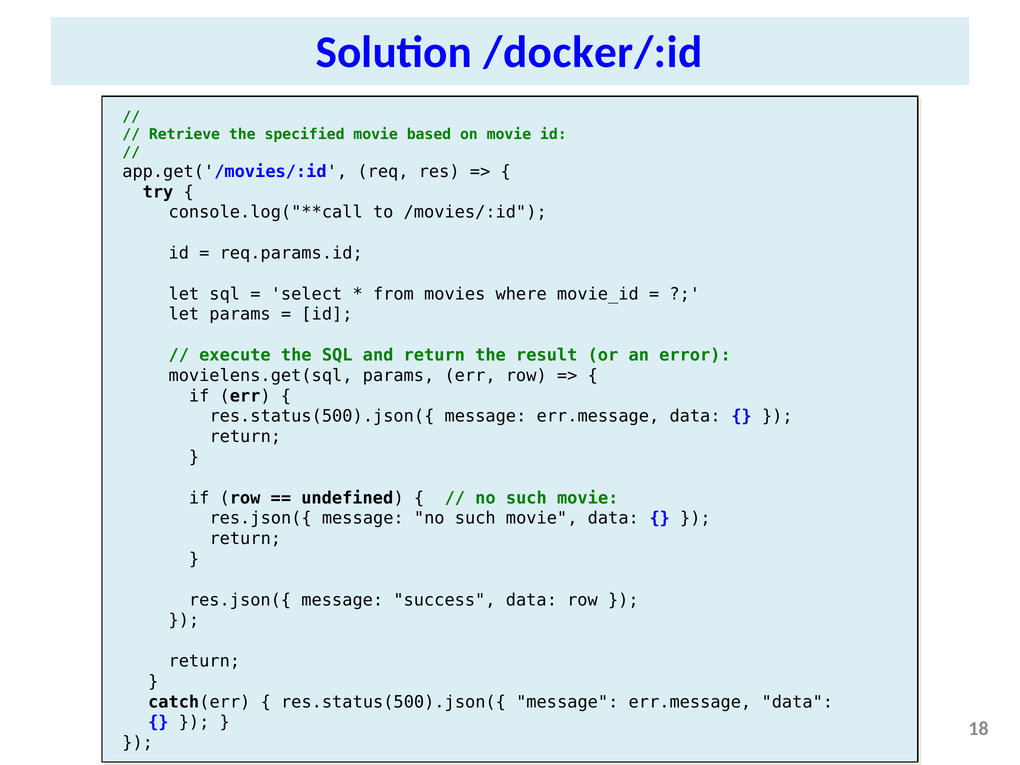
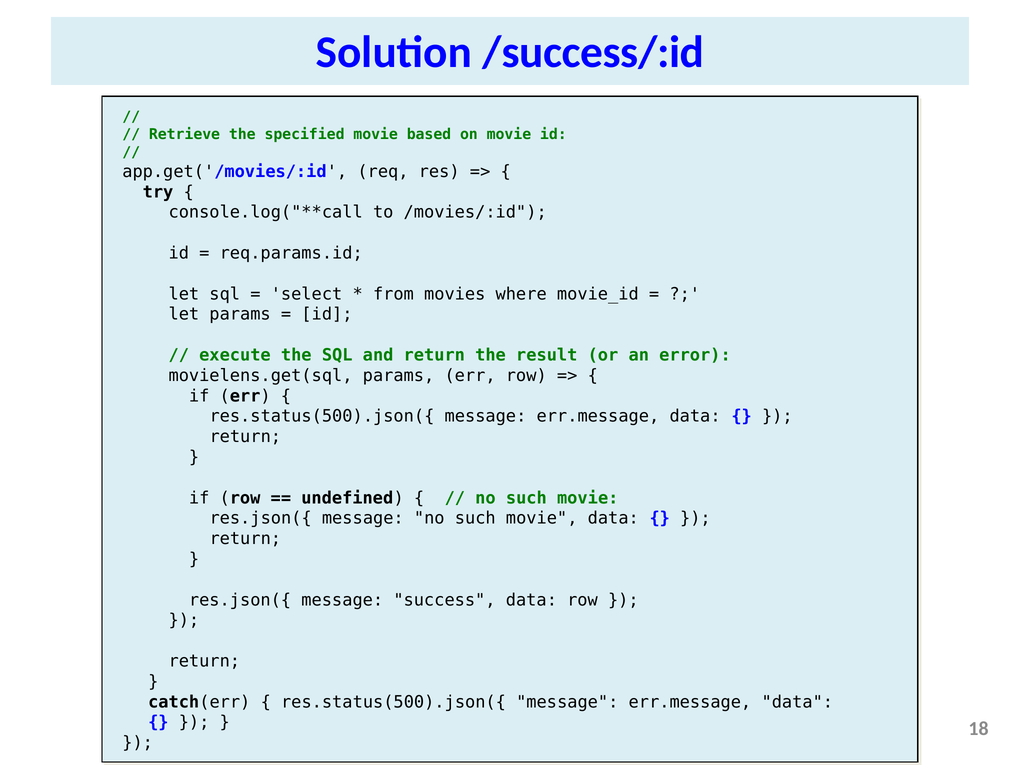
/docker/:id: /docker/:id -> /success/:id
